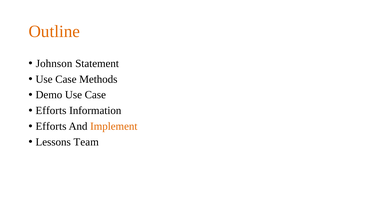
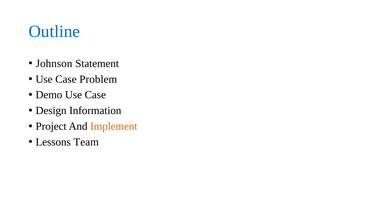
Outline colour: orange -> blue
Methods: Methods -> Problem
Efforts at (51, 111): Efforts -> Design
Efforts at (51, 126): Efforts -> Project
